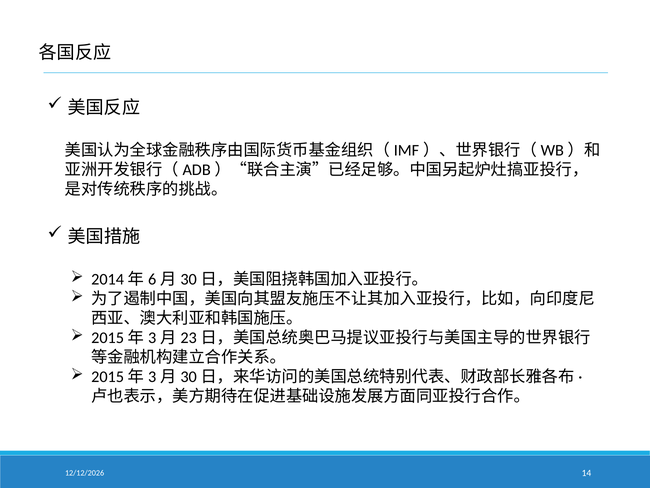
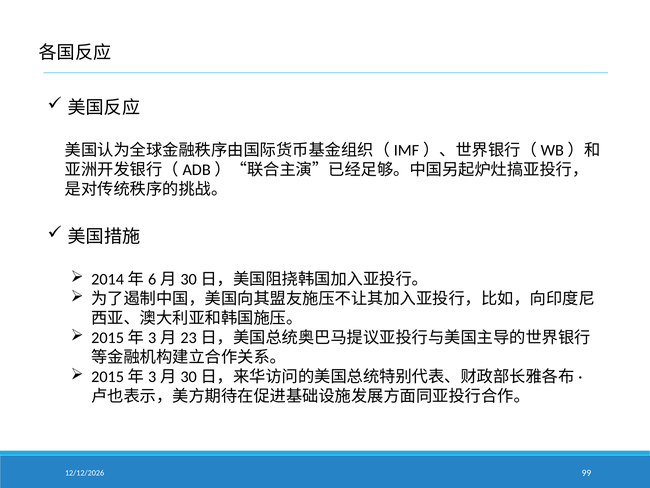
14: 14 -> 99
